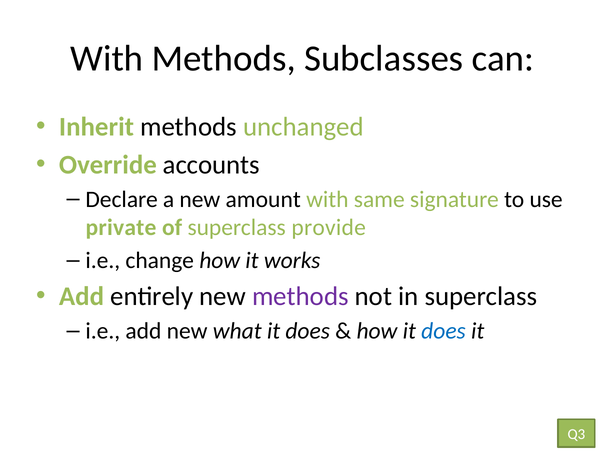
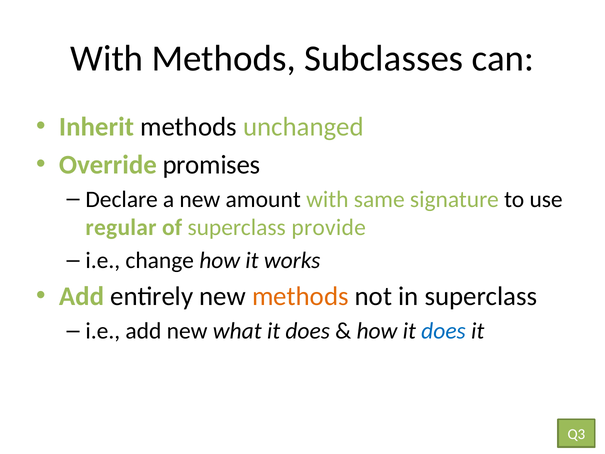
accounts: accounts -> promises
private: private -> regular
methods at (300, 296) colour: purple -> orange
